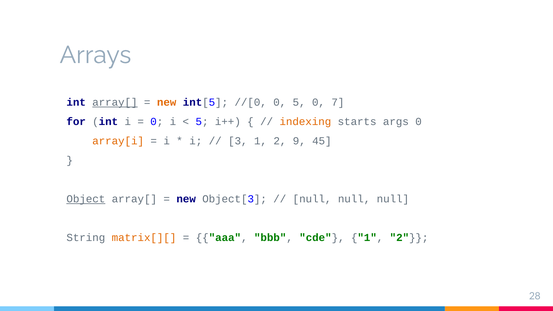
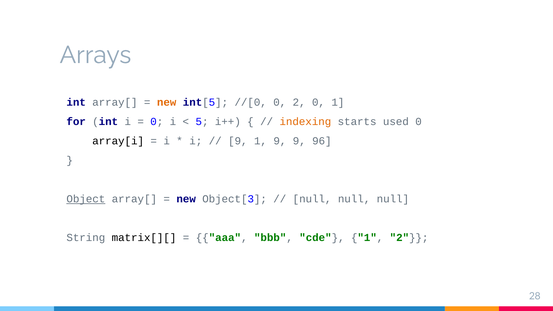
array[ at (115, 102) underline: present -> none
0 5: 5 -> 2
0 7: 7 -> 1
args: args -> used
array[i colour: orange -> black
3 at (238, 141): 3 -> 9
2 at (280, 141): 2 -> 9
45: 45 -> 96
matrix[][ colour: orange -> black
